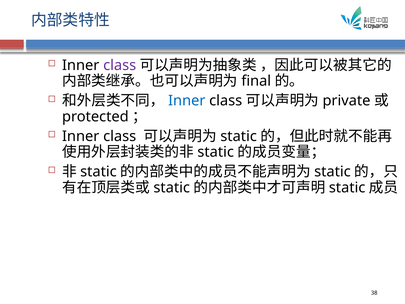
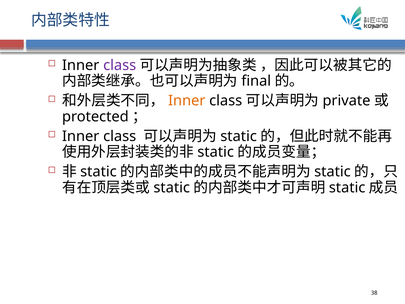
Inner at (187, 101) colour: blue -> orange
